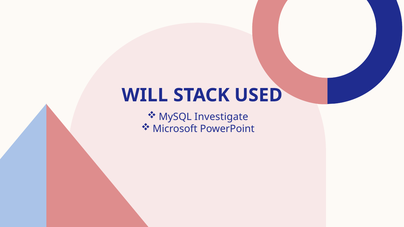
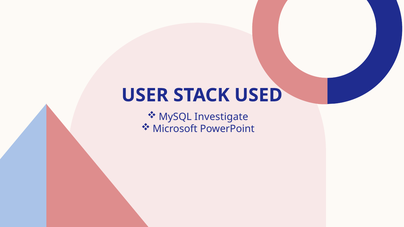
WILL: WILL -> USER
